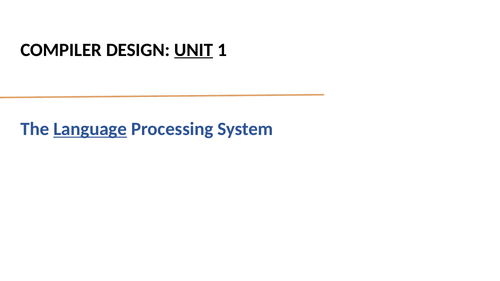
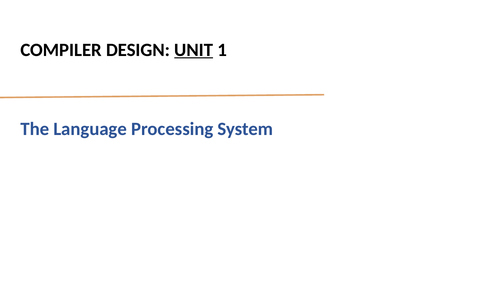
Language underline: present -> none
